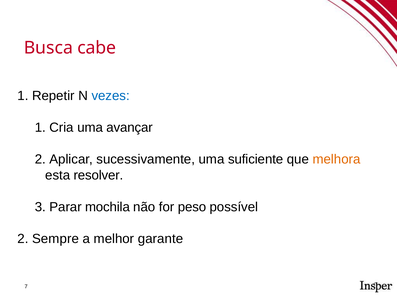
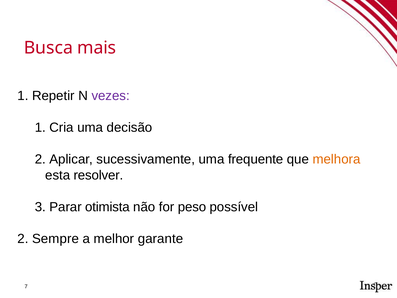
cabe: cabe -> mais
vezes colour: blue -> purple
avançar: avançar -> decisão
suficiente: suficiente -> frequente
mochila: mochila -> otimista
